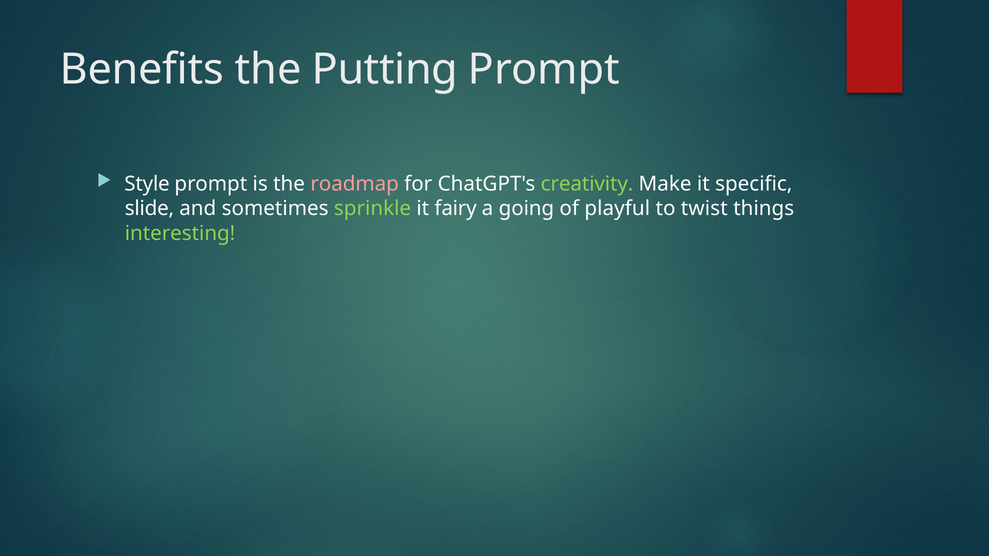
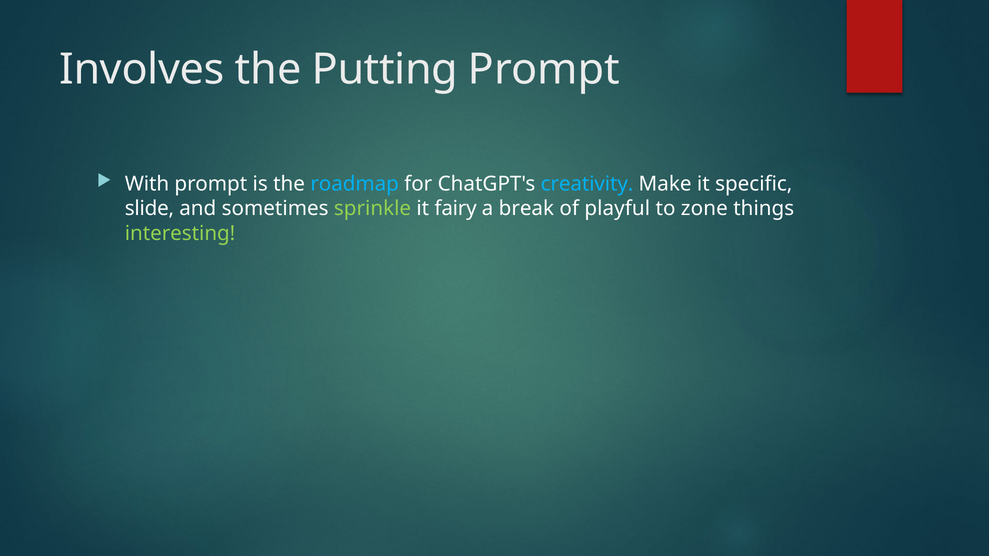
Benefits: Benefits -> Involves
Style: Style -> With
roadmap colour: pink -> light blue
creativity colour: light green -> light blue
going: going -> break
twist: twist -> zone
